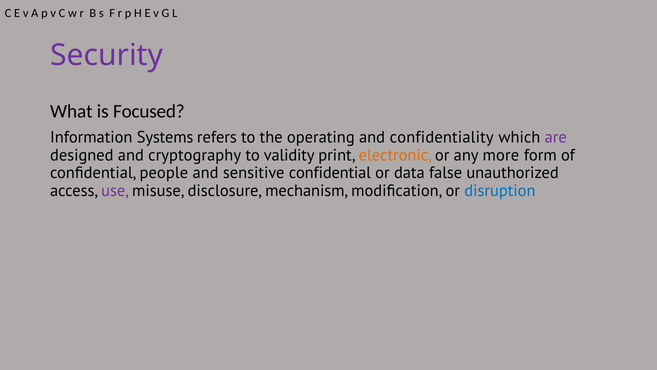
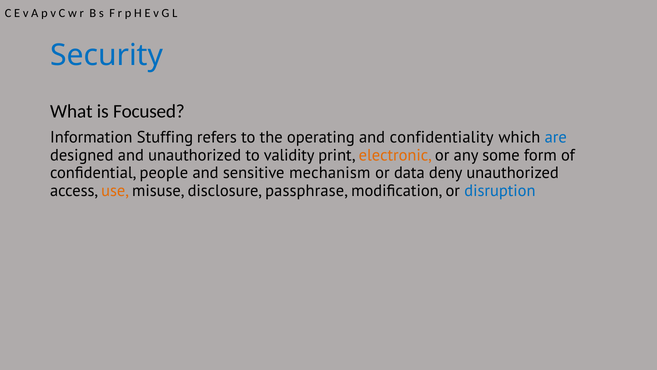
Security colour: purple -> blue
Systems: Systems -> Stuffing
are colour: purple -> blue
and cryptography: cryptography -> unauthorized
more: more -> some
sensitive confidential: confidential -> mechanism
false: false -> deny
use colour: purple -> orange
mechanism: mechanism -> passphrase
